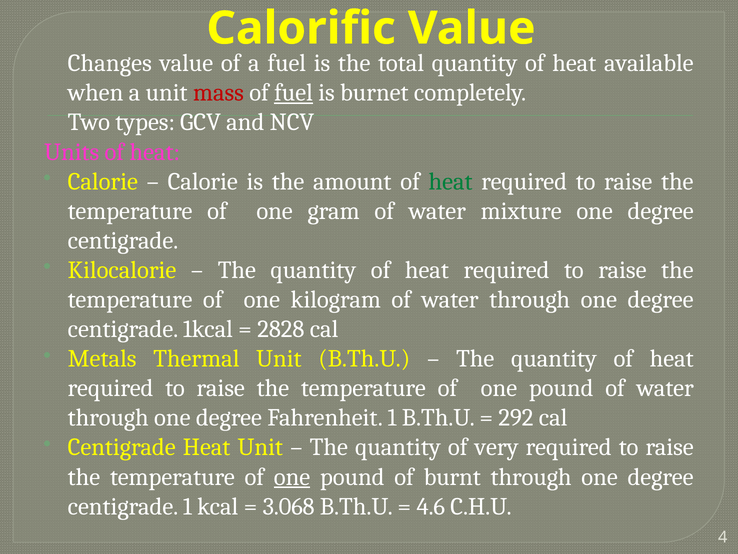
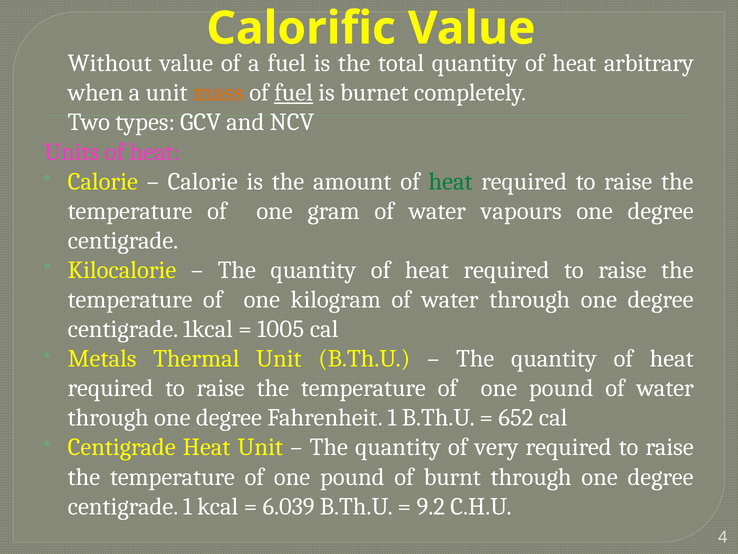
Changes: Changes -> Without
available: available -> arbitrary
mass colour: red -> orange
mixture: mixture -> vapours
2828: 2828 -> 1005
292: 292 -> 652
one at (292, 476) underline: present -> none
3.068: 3.068 -> 6.039
4.6: 4.6 -> 9.2
